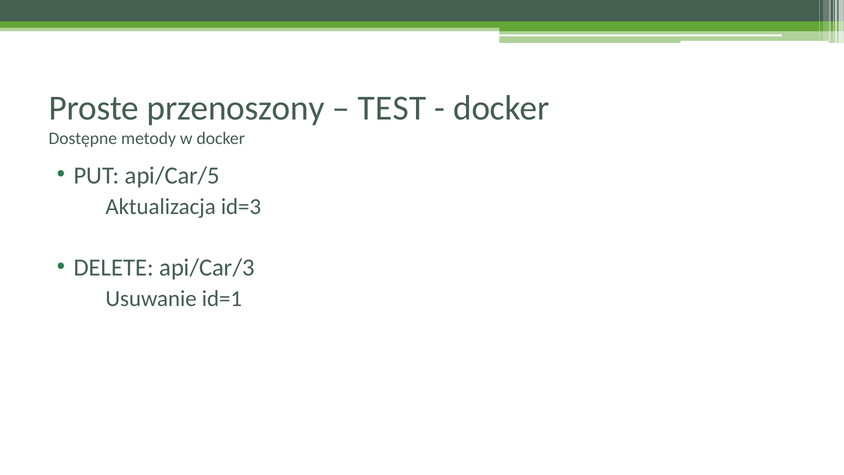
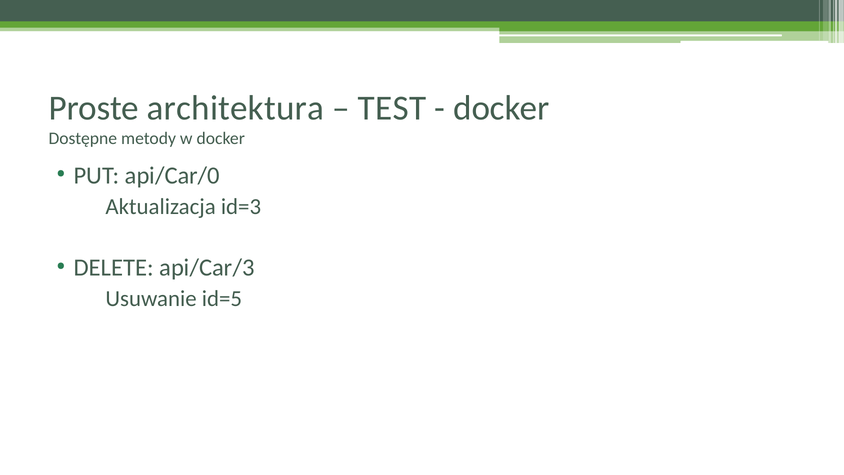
przenoszony: przenoszony -> architektura
api/Car/5: api/Car/5 -> api/Car/0
id=1: id=1 -> id=5
